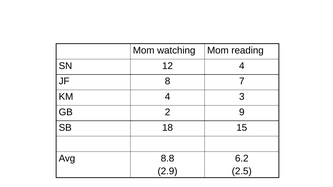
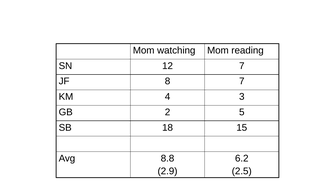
12 4: 4 -> 7
9: 9 -> 5
